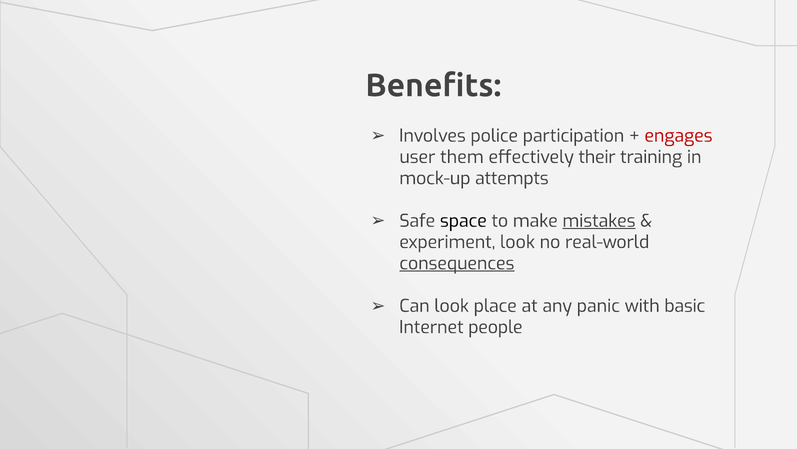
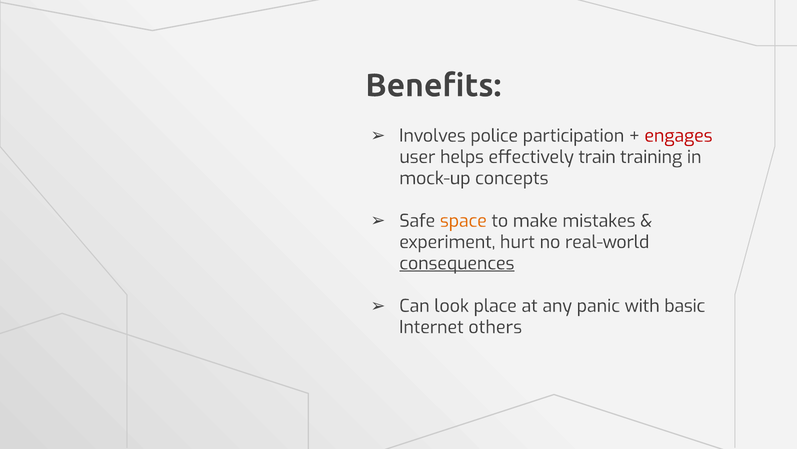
them: them -> helps
their: their -> train
attempts: attempts -> concepts
space colour: black -> orange
mistakes underline: present -> none
experiment look: look -> hurt
people: people -> others
